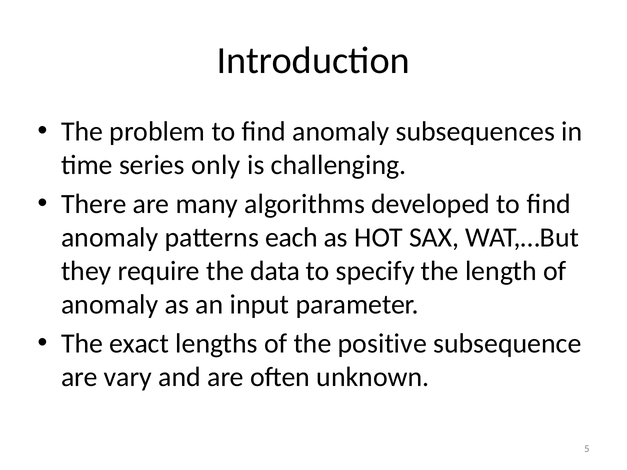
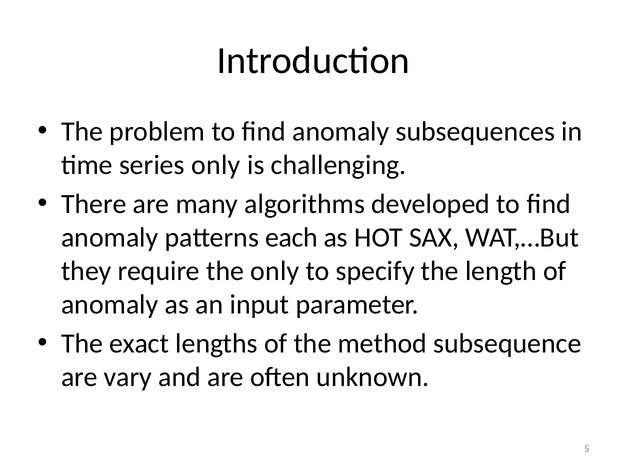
the data: data -> only
positive: positive -> method
